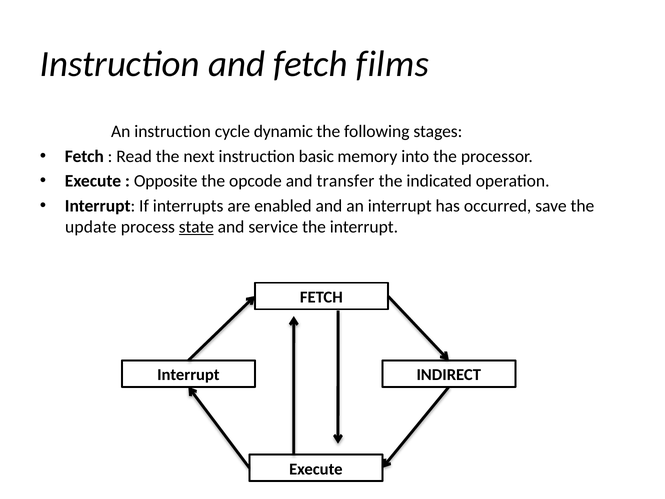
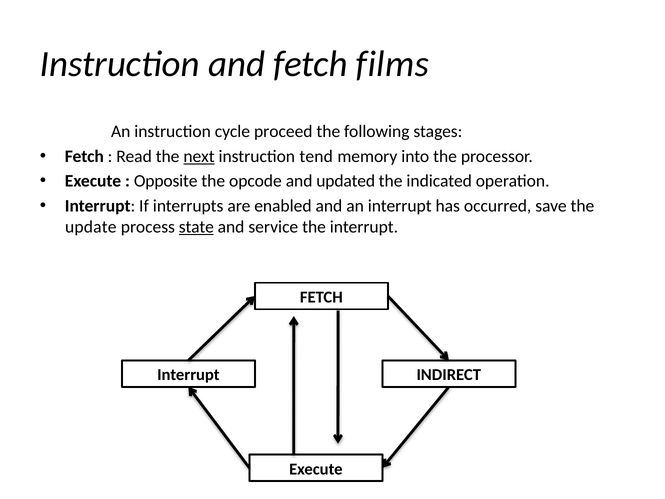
dynamic: dynamic -> proceed
next underline: none -> present
basic: basic -> tend
transfer: transfer -> updated
